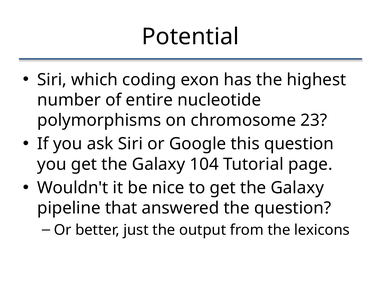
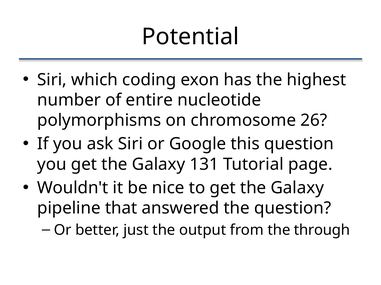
23: 23 -> 26
104: 104 -> 131
lexicons: lexicons -> through
